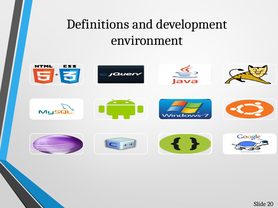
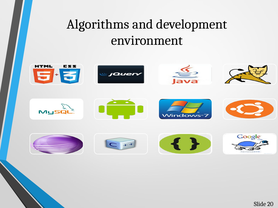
Definitions: Definitions -> Algorithms
